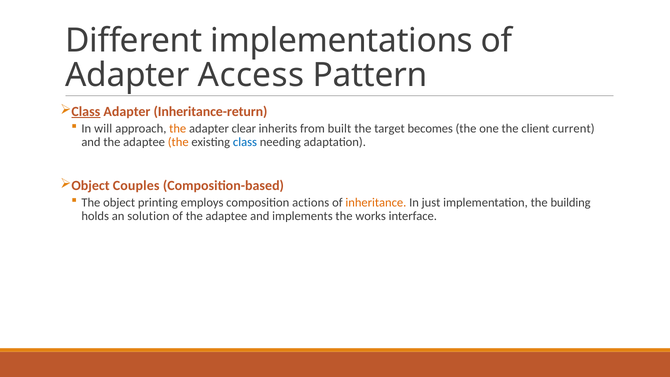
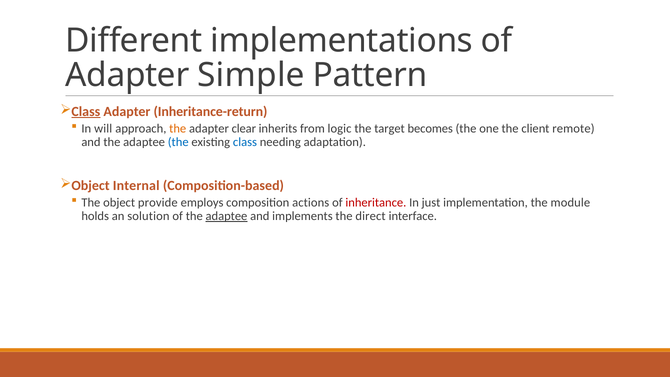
Access: Access -> Simple
built: built -> logic
current: current -> remote
the at (178, 142) colour: orange -> blue
Couples: Couples -> Internal
printing: printing -> provide
inheritance colour: orange -> red
building: building -> module
adaptee at (226, 216) underline: none -> present
works: works -> direct
